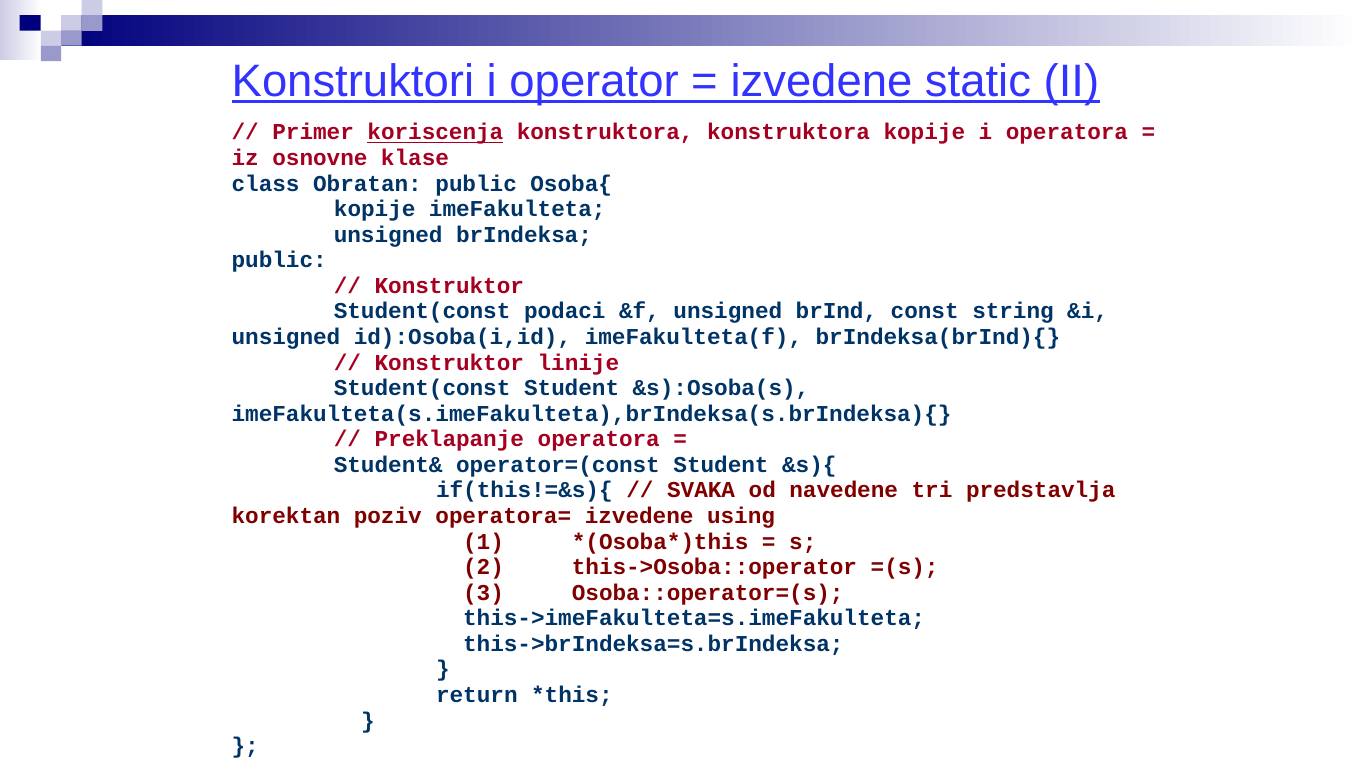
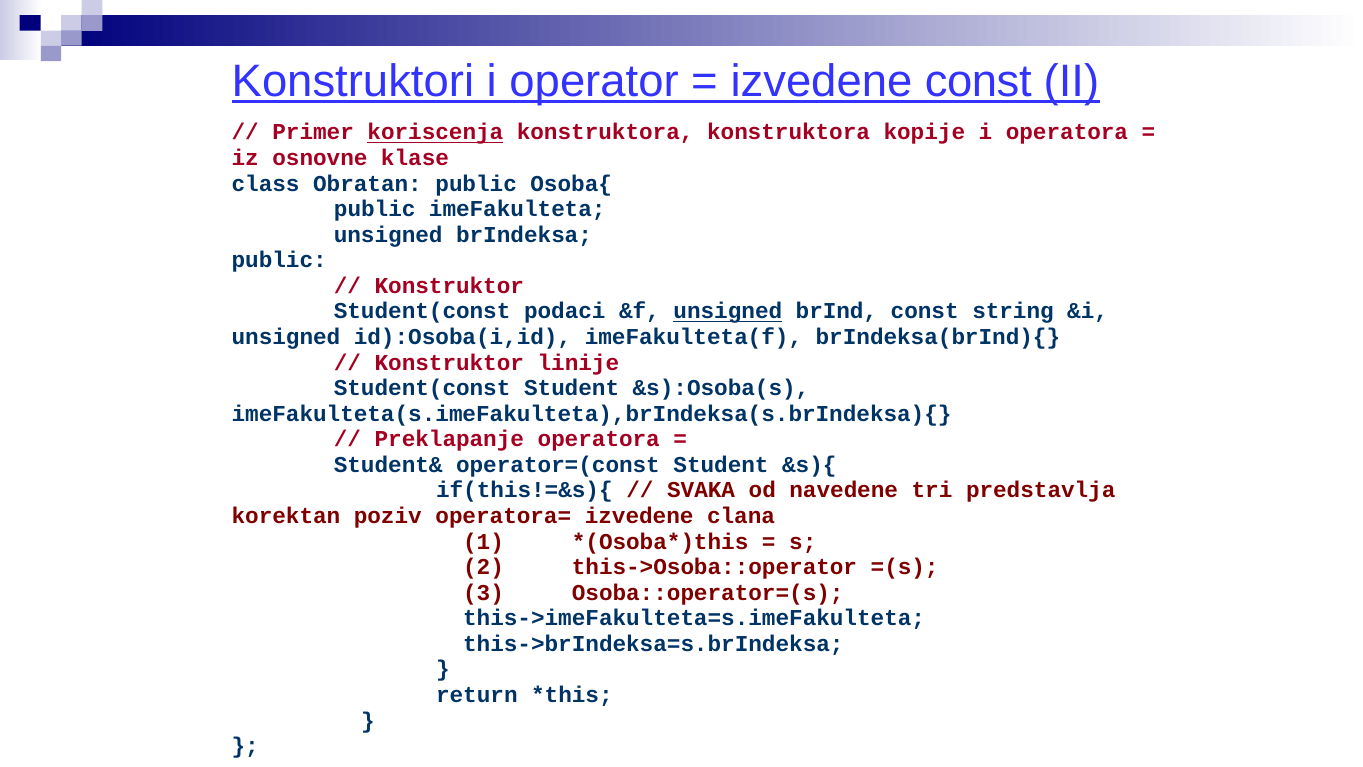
izvedene static: static -> const
kopije at (375, 209): kopije -> public
unsigned at (728, 311) underline: none -> present
using: using -> clana
